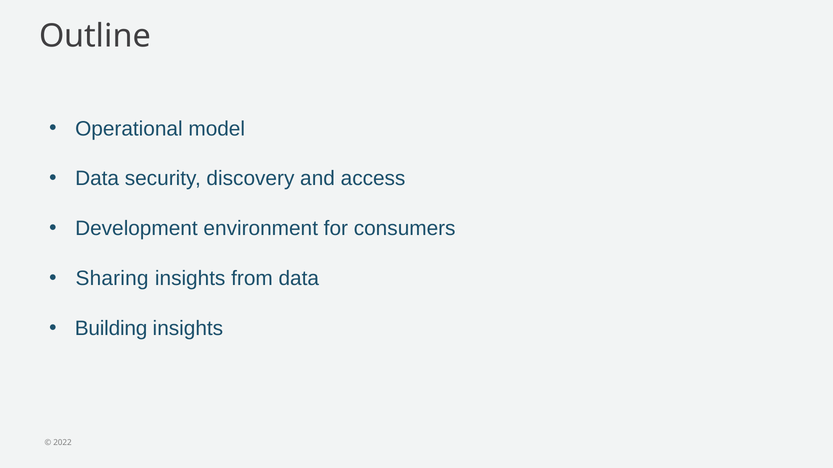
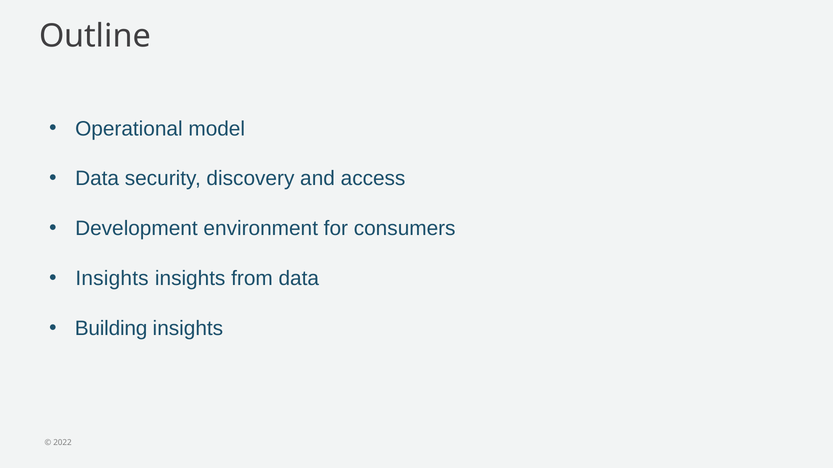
Sharing at (112, 279): Sharing -> Insights
